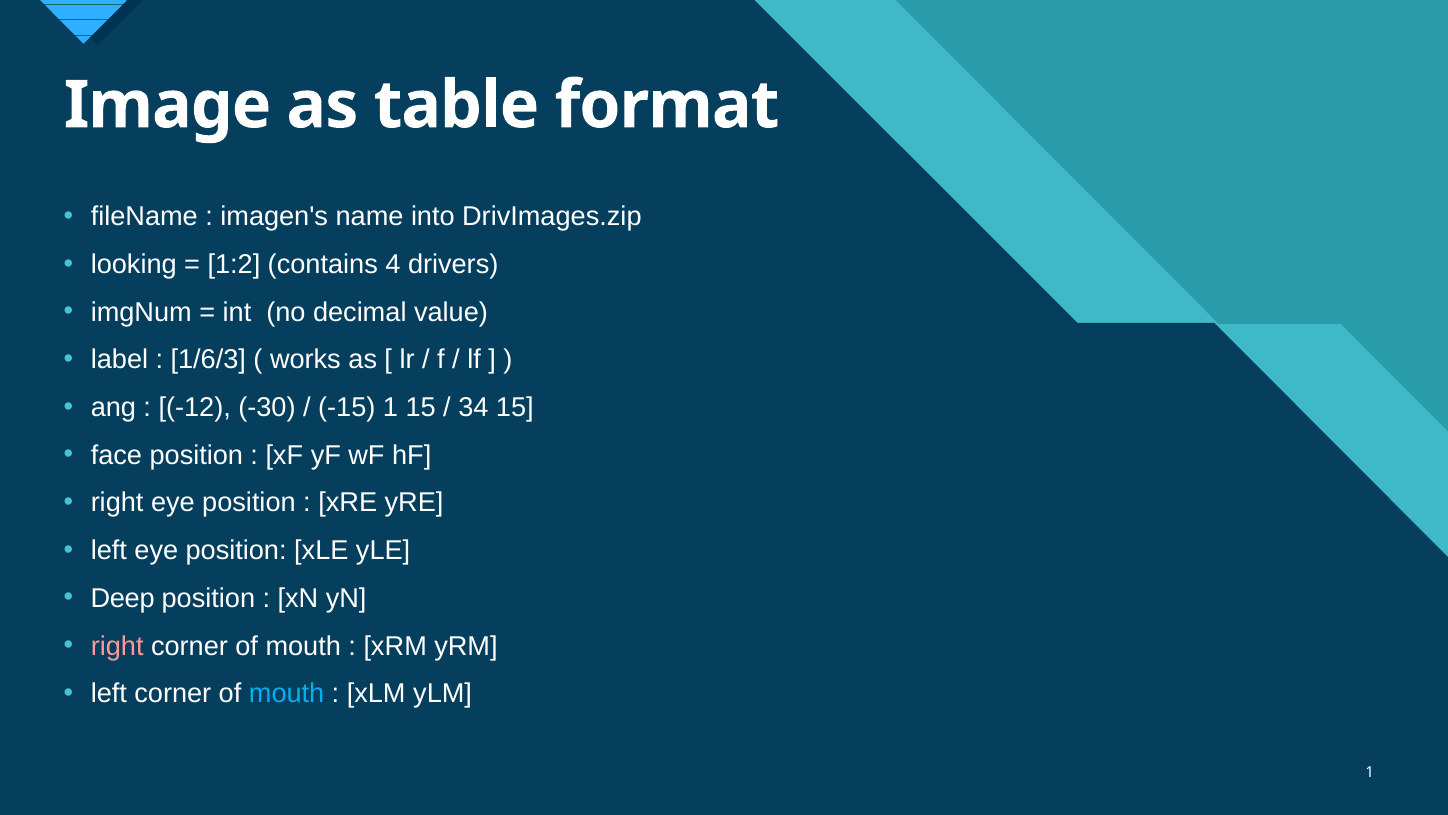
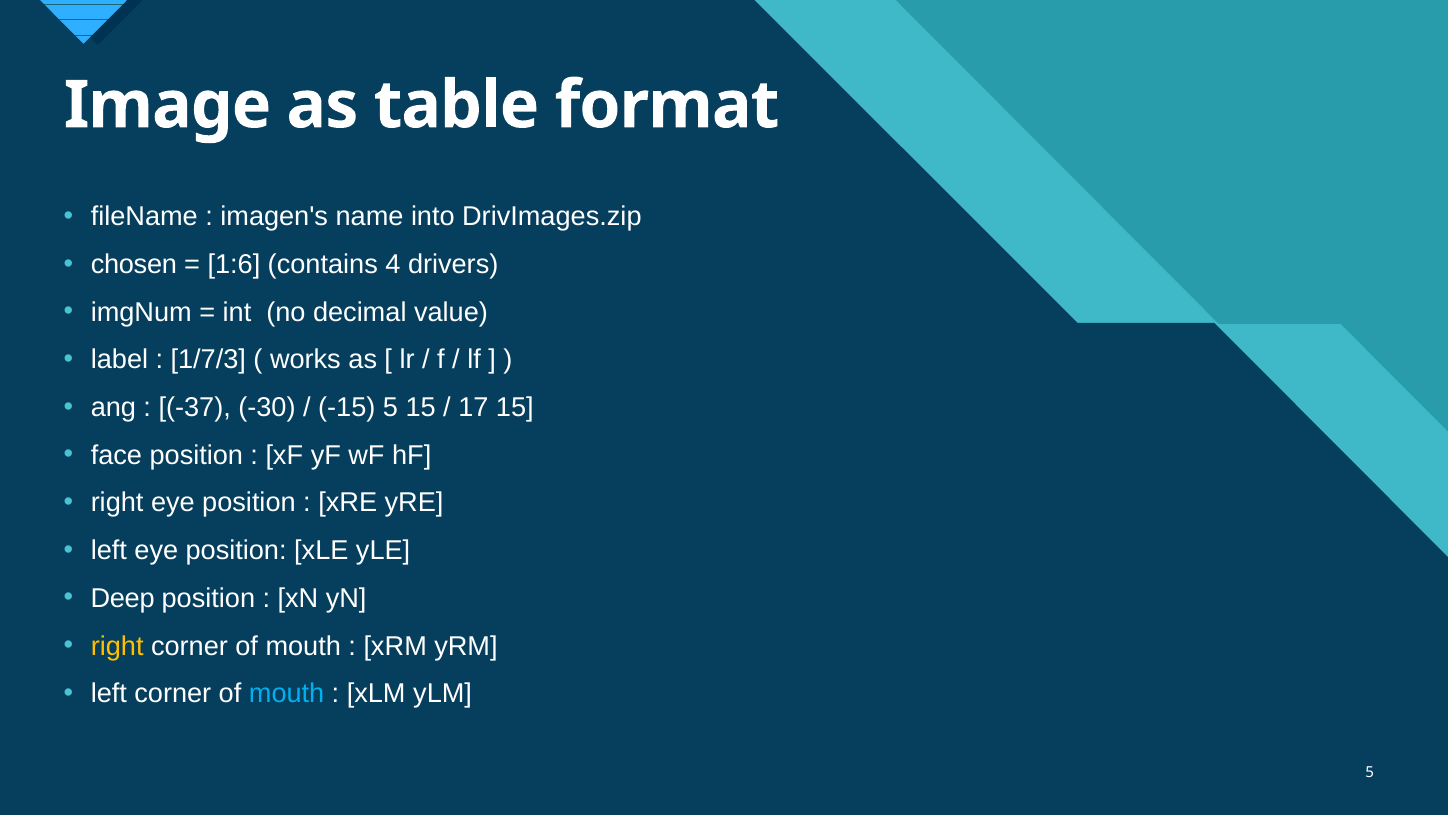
looking: looking -> chosen
1:2: 1:2 -> 1:6
1/6/3: 1/6/3 -> 1/7/3
-12: -12 -> -37
-15 1: 1 -> 5
34: 34 -> 17
right at (117, 646) colour: pink -> yellow
1 at (1370, 772): 1 -> 5
